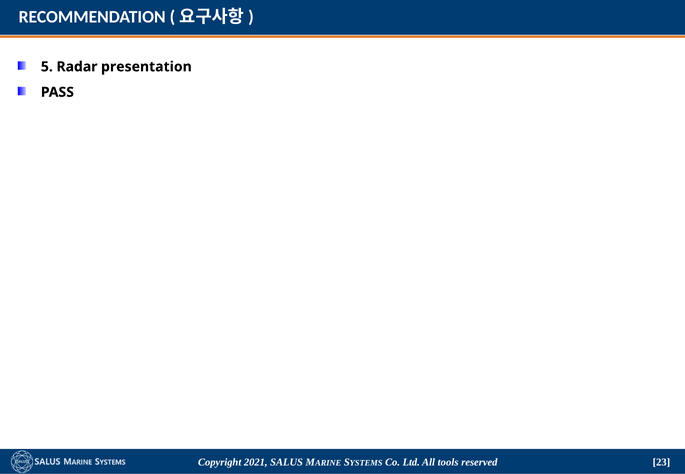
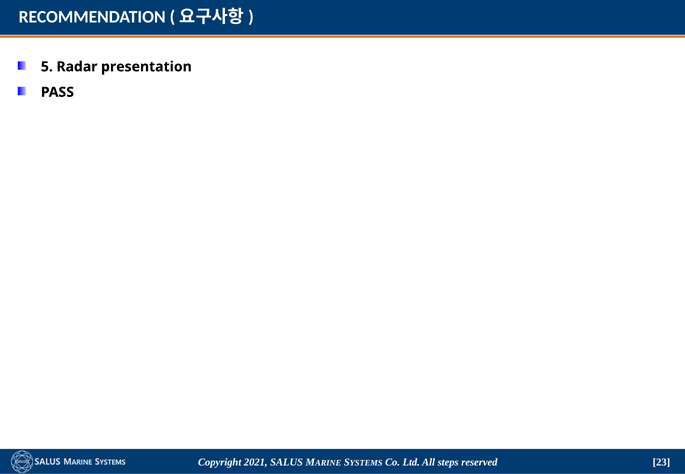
tools: tools -> steps
